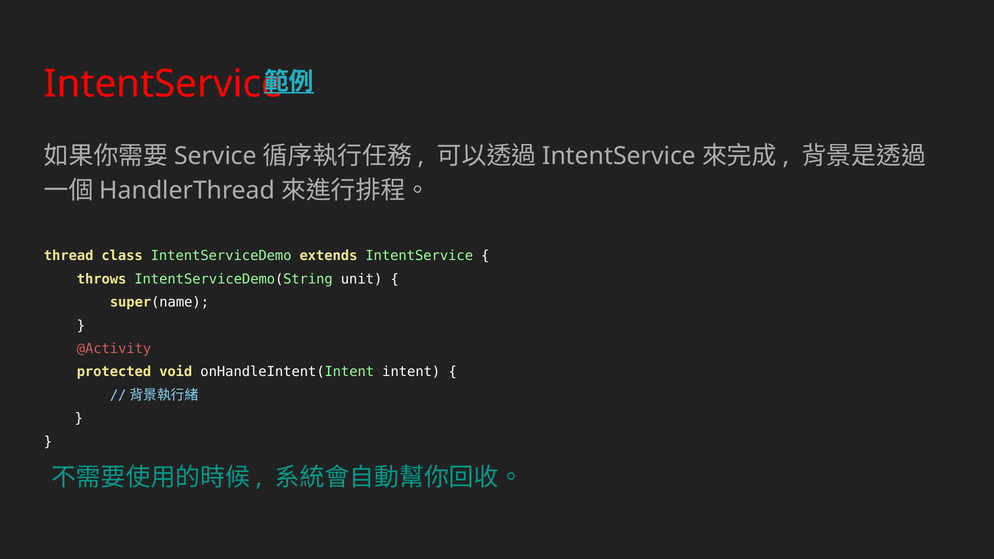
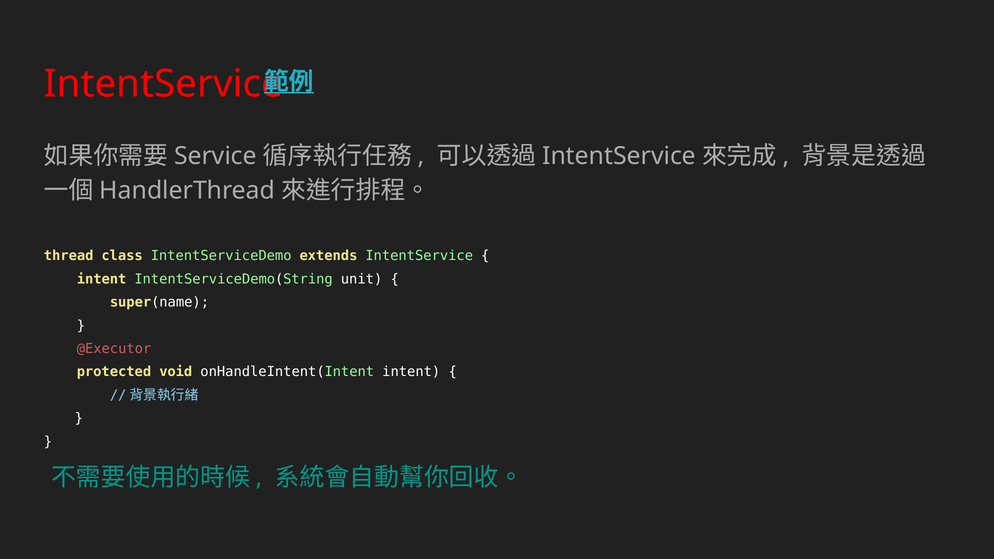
throws at (102, 279): throws -> intent
@Activity: @Activity -> @Executor
